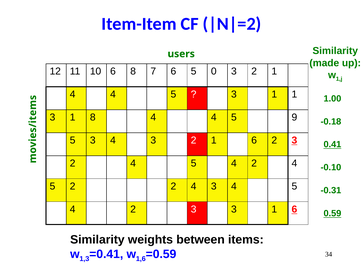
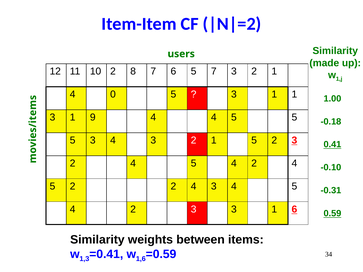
10 6: 6 -> 2
5 0: 0 -> 7
4 at (113, 94): 4 -> 0
1 8: 8 -> 9
4 5 9: 9 -> 5
2 1 6: 6 -> 5
